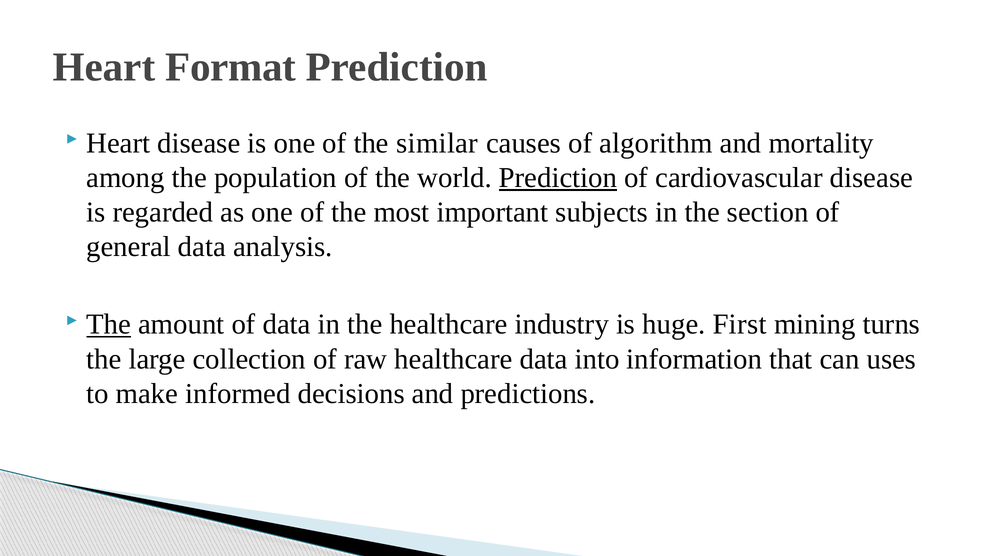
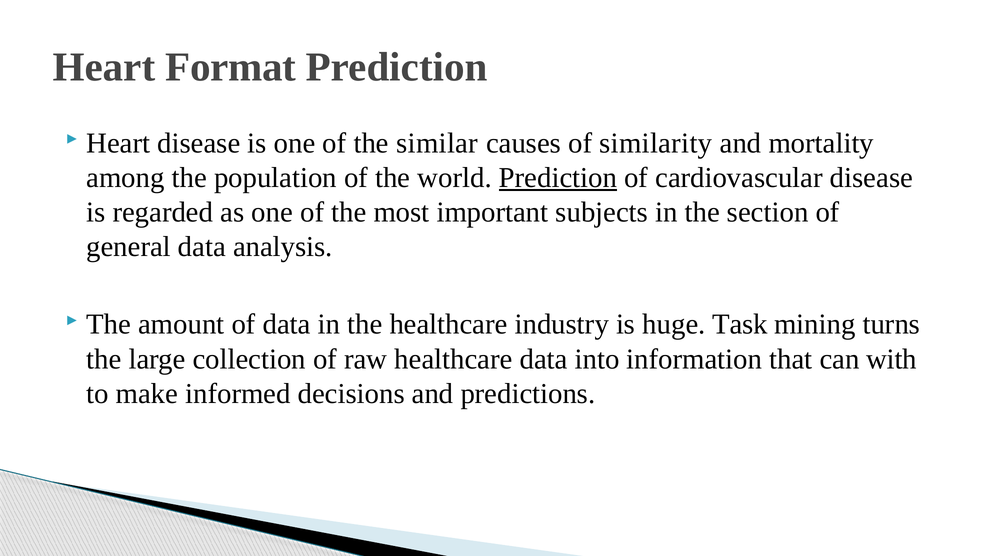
algorithm: algorithm -> similarity
The at (109, 324) underline: present -> none
First: First -> Task
uses: uses -> with
